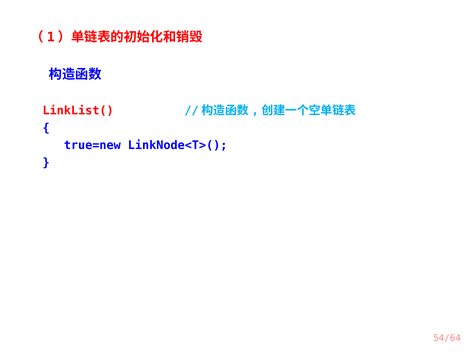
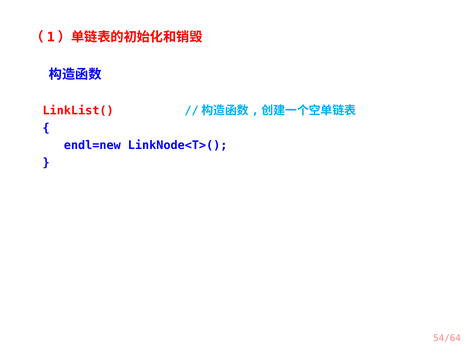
true=new: true=new -> endl=new
